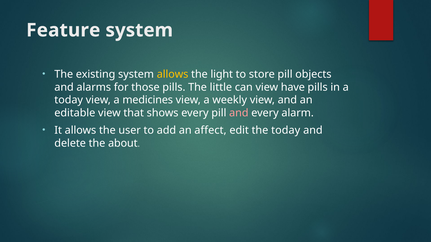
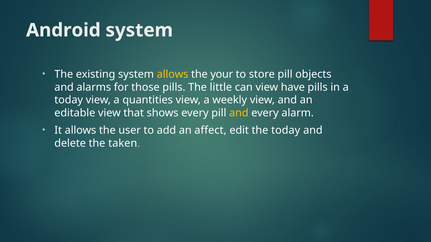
Feature: Feature -> Android
light: light -> your
medicines: medicines -> quantities
and at (239, 113) colour: pink -> yellow
about: about -> taken
